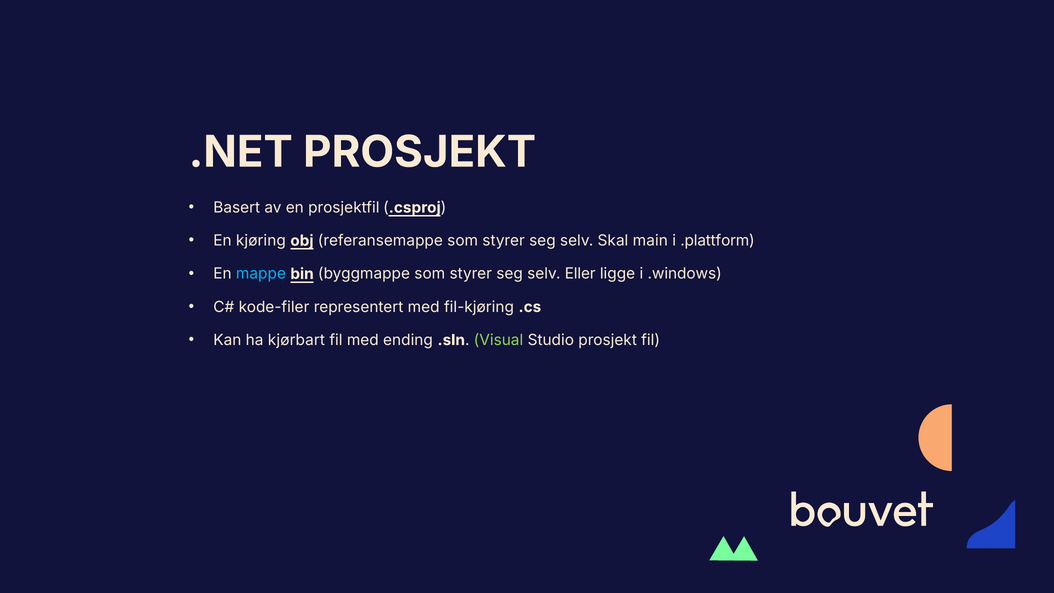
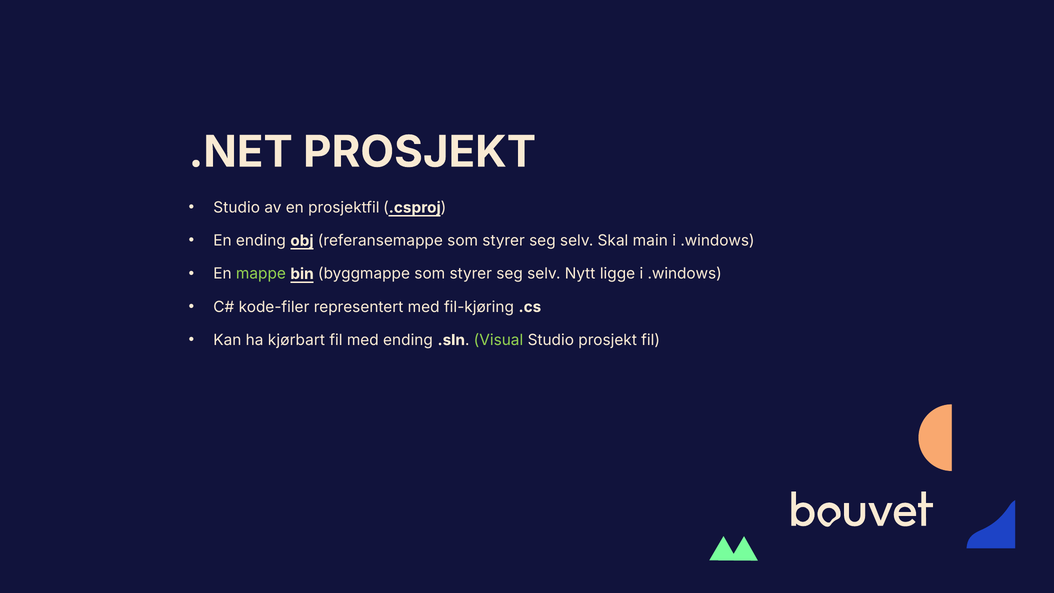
Basert at (237, 208): Basert -> Studio
En kjøring: kjøring -> ending
.plattform at (718, 241): .plattform -> .windows
mappe colour: light blue -> light green
Eller: Eller -> Nytt
